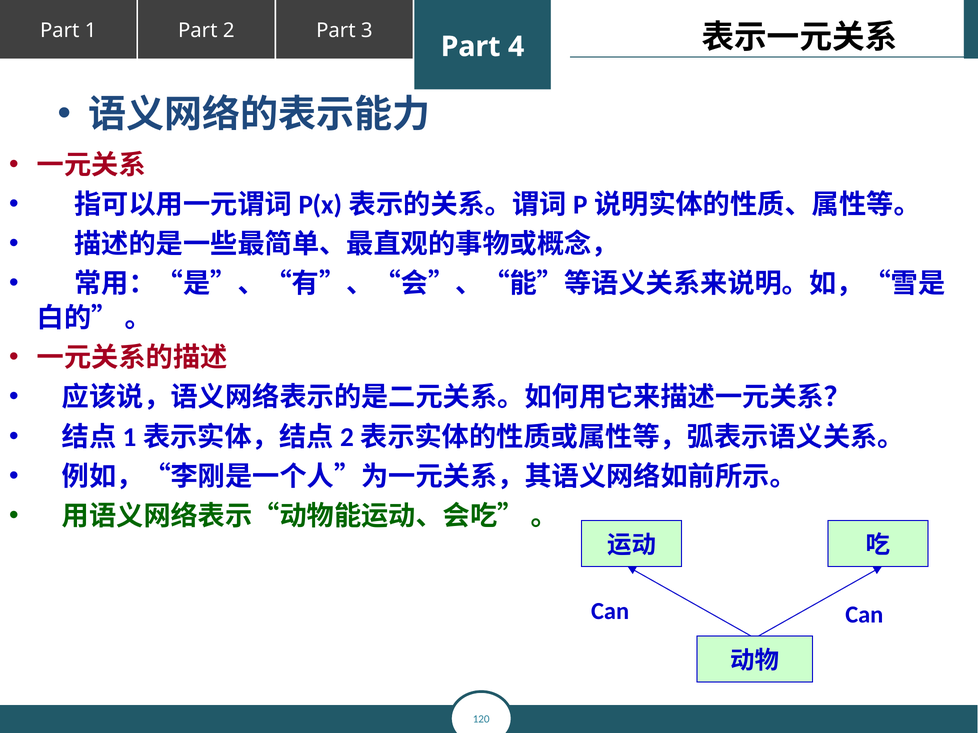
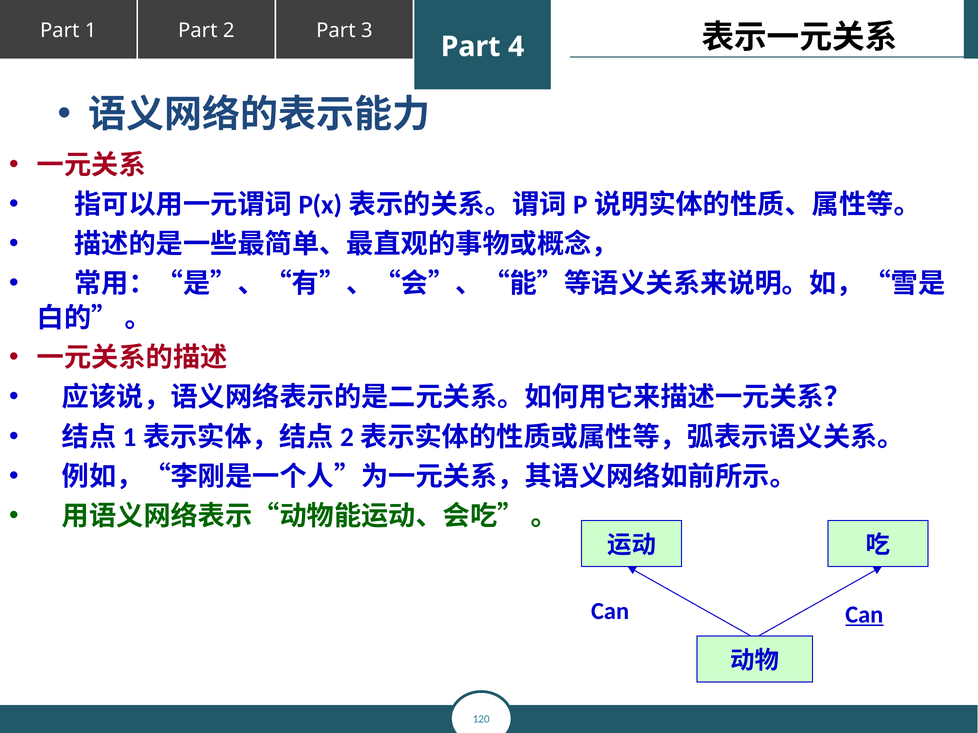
Can at (864, 615) underline: none -> present
